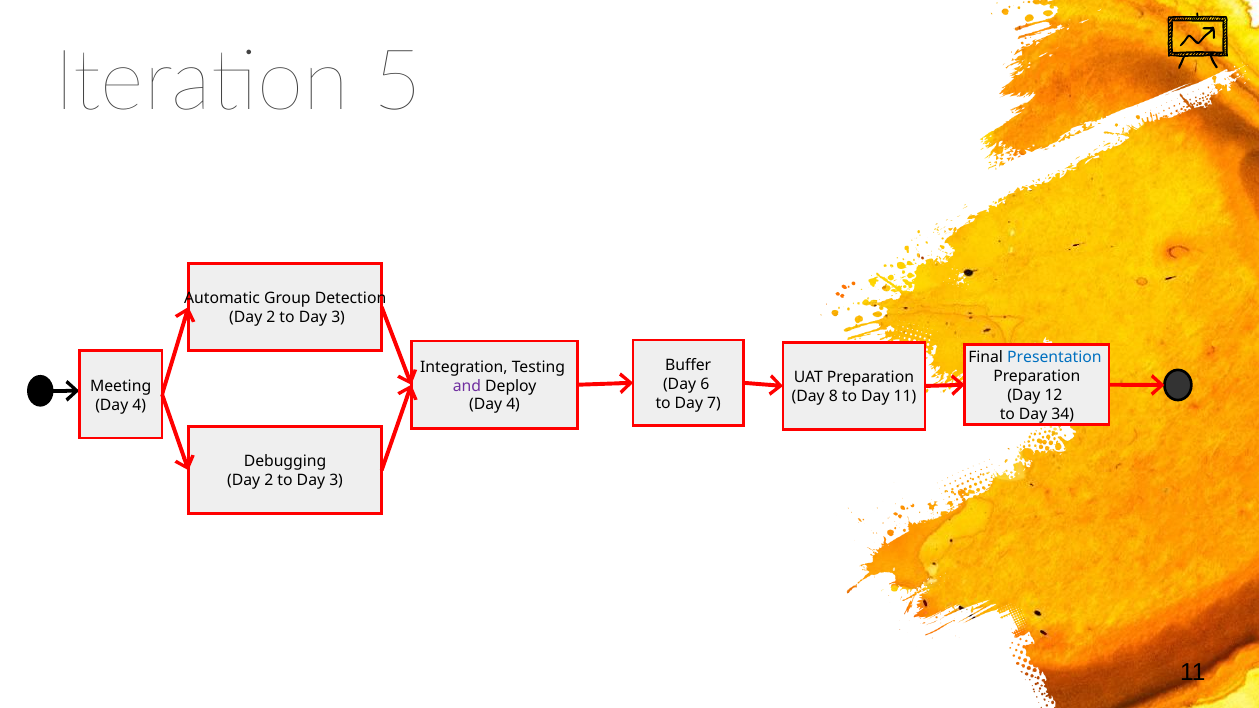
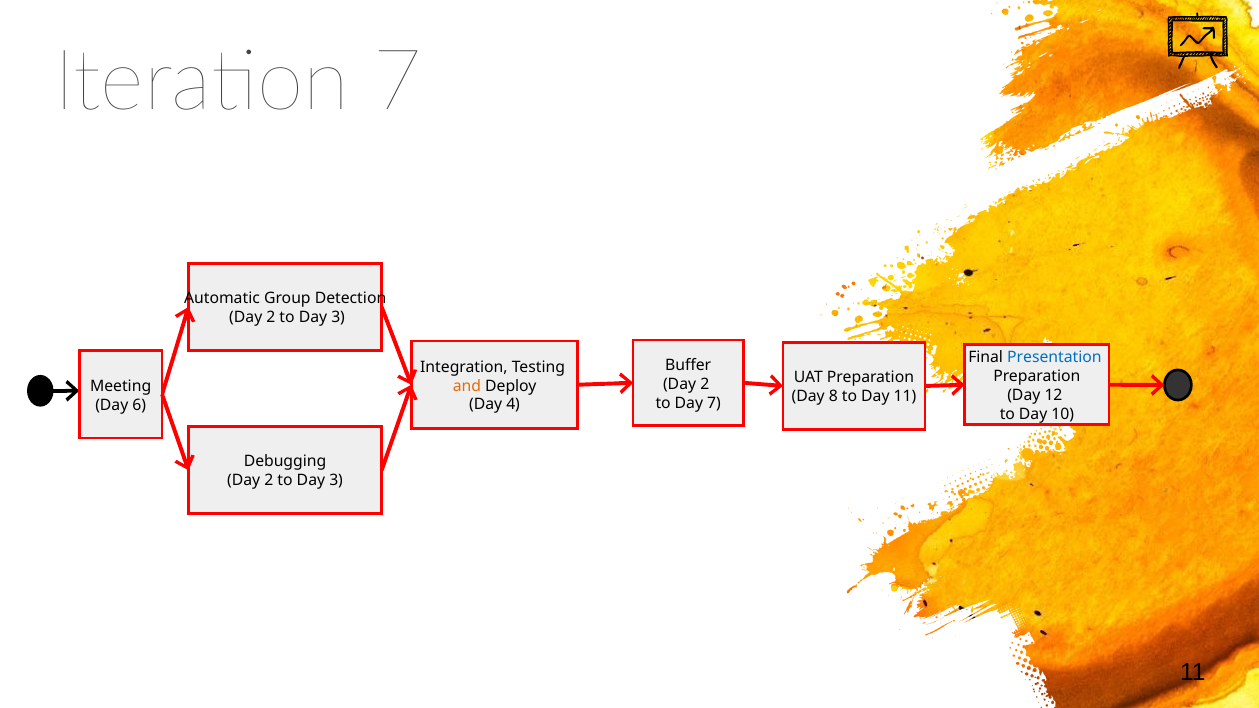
Iteration 5: 5 -> 7
6 at (705, 384): 6 -> 2
and colour: purple -> orange
4 at (139, 405): 4 -> 6
34: 34 -> 10
